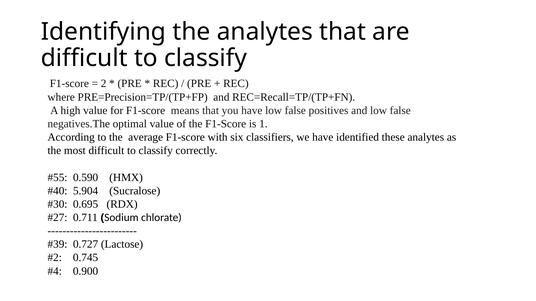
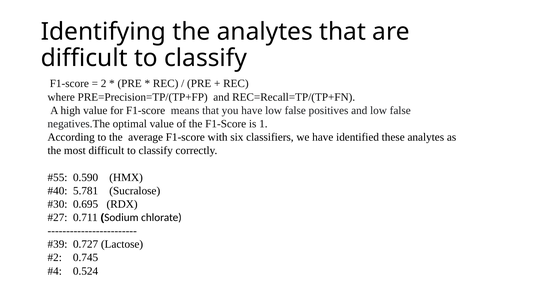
5.904: 5.904 -> 5.781
0.900: 0.900 -> 0.524
